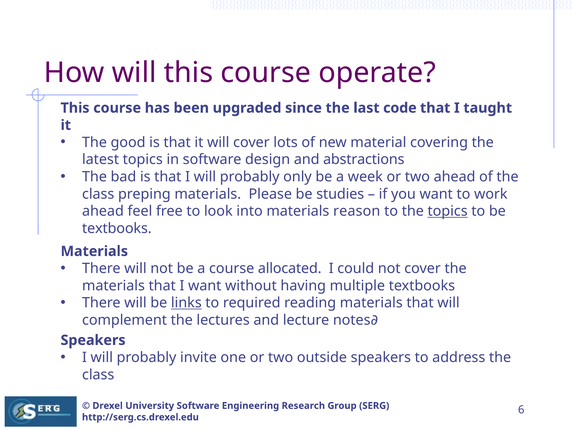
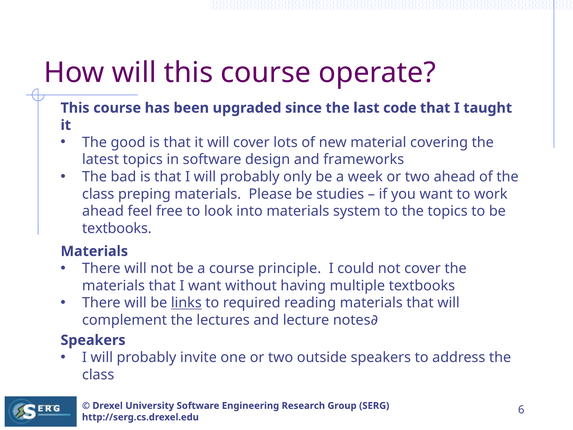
abstractions: abstractions -> frameworks
reason: reason -> system
topics at (448, 211) underline: present -> none
allocated: allocated -> principle
